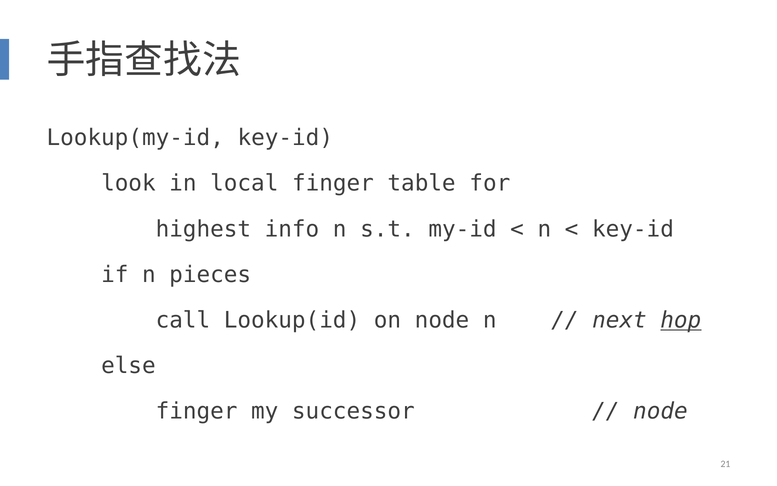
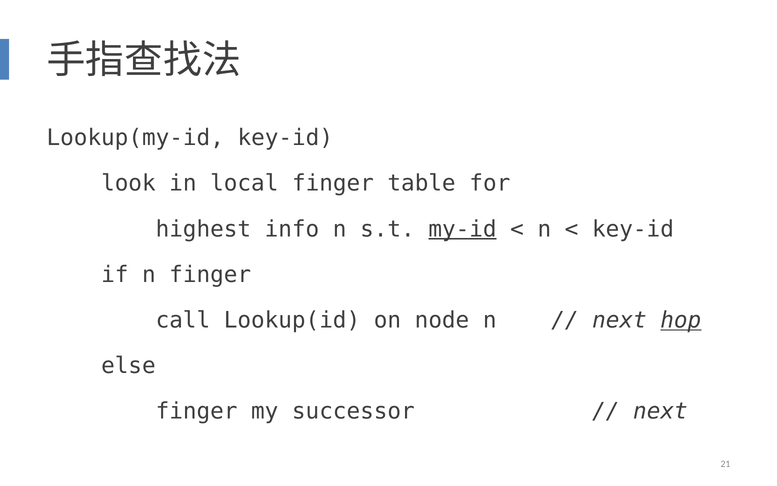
my-id underline: none -> present
n pieces: pieces -> finger
node at (660, 411): node -> next
